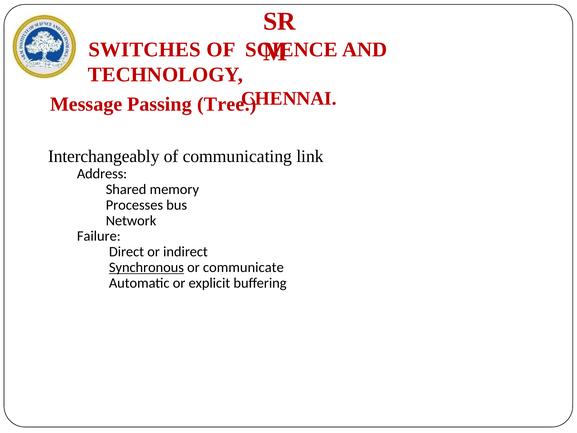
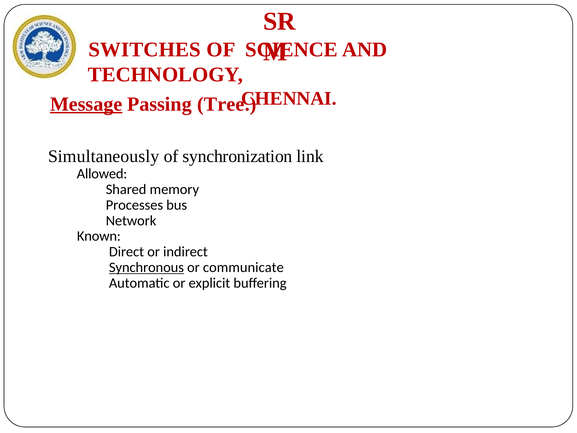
Message underline: none -> present
Interchangeably: Interchangeably -> Simultaneously
communicating: communicating -> synchronization
Address: Address -> Allowed
Failure: Failure -> Known
